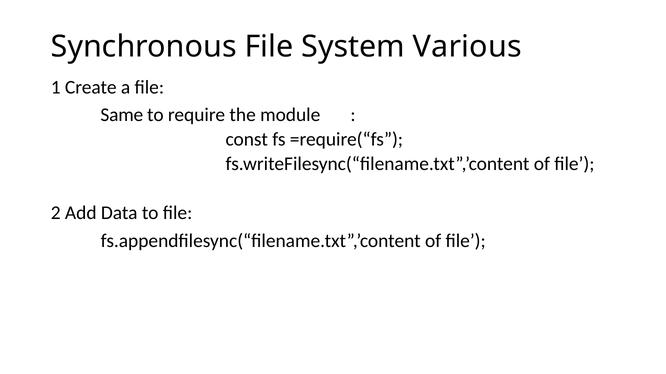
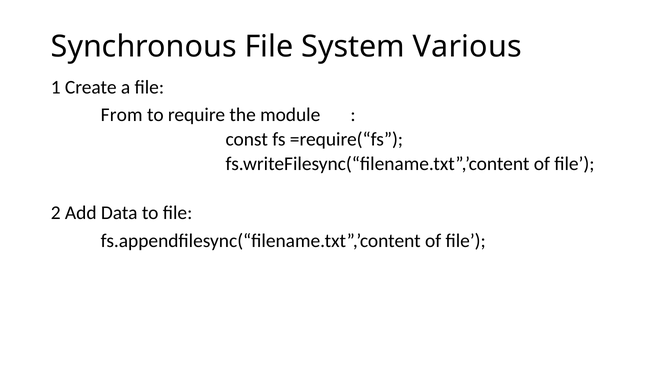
Same: Same -> From
